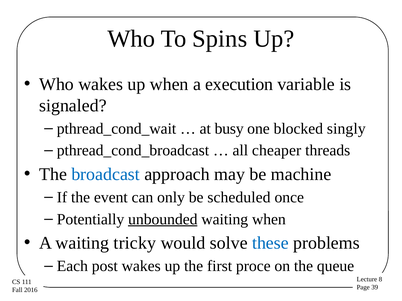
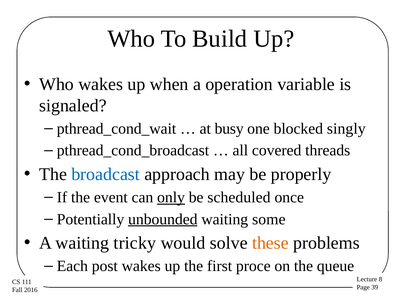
Spins: Spins -> Build
execution: execution -> operation
cheaper: cheaper -> covered
machine: machine -> properly
only underline: none -> present
waiting when: when -> some
these colour: blue -> orange
